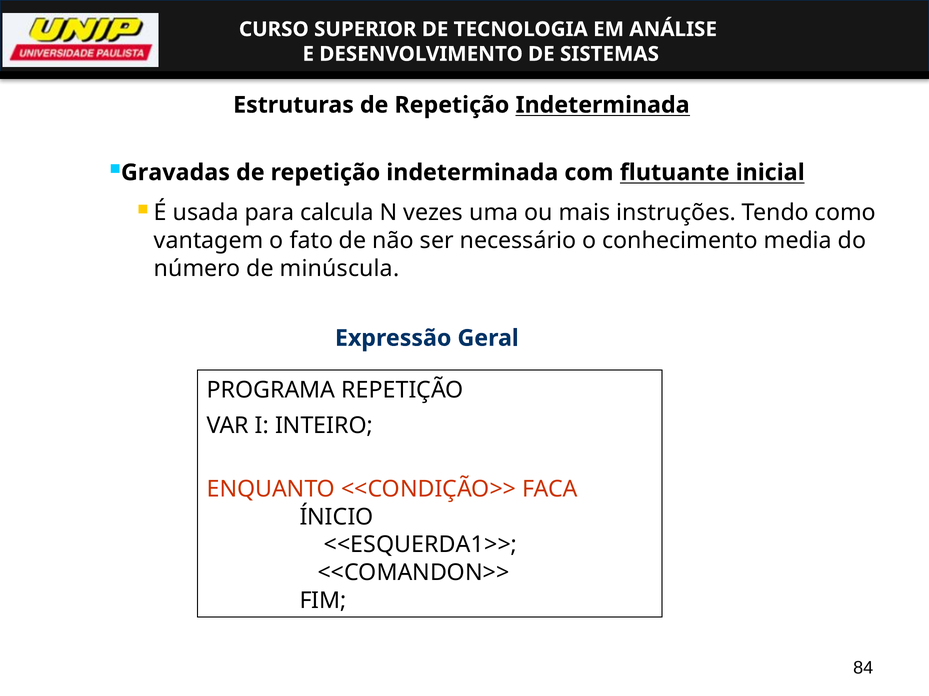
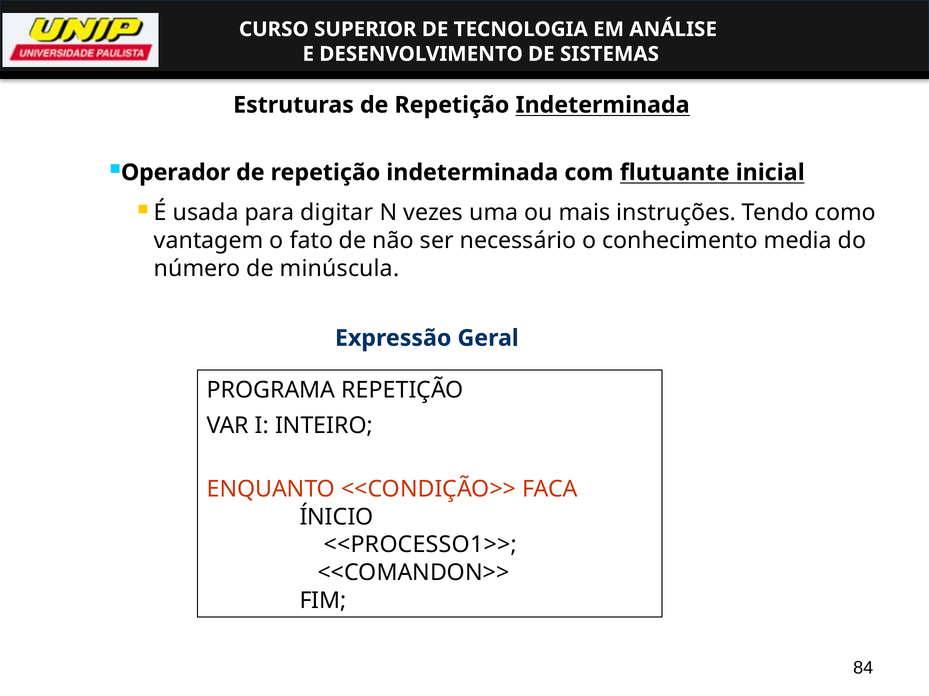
Gravadas: Gravadas -> Operador
calcula: calcula -> digitar
<<ESQUERDA1>>: <<ESQUERDA1>> -> <<PROCESSO1>>
